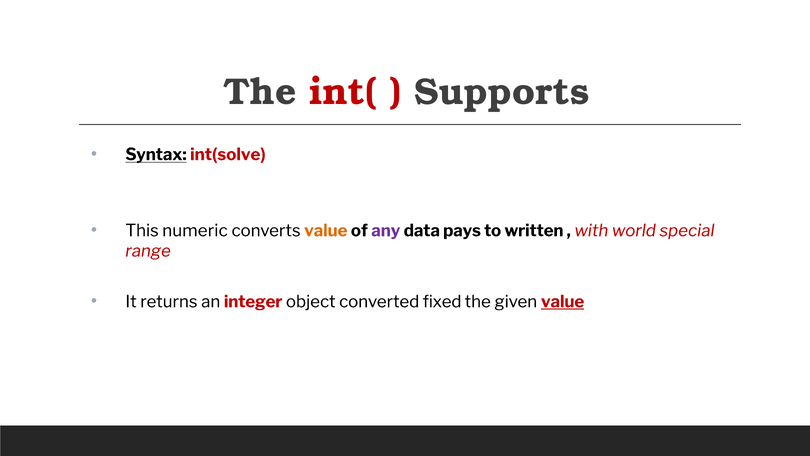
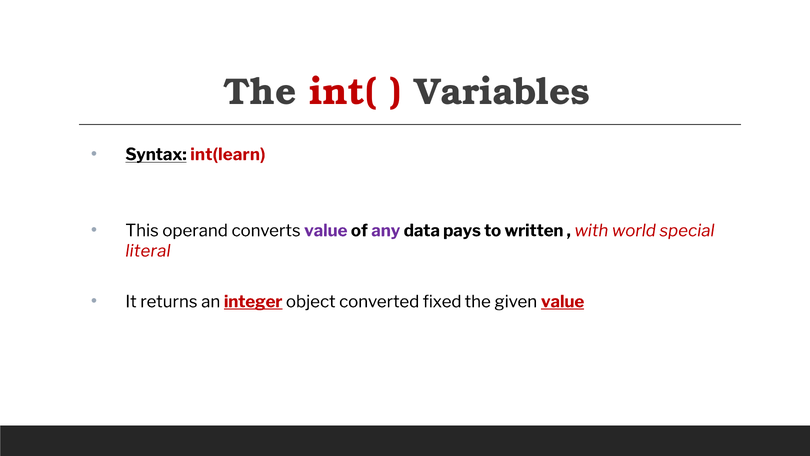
Supports: Supports -> Variables
int(solve: int(solve -> int(learn
numeric: numeric -> operand
value at (326, 230) colour: orange -> purple
range: range -> literal
integer underline: none -> present
